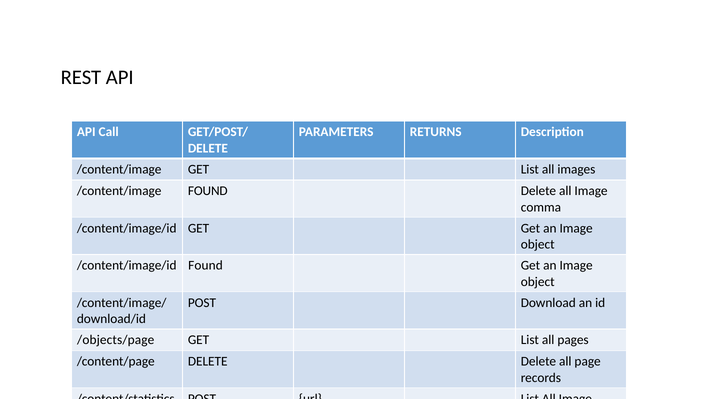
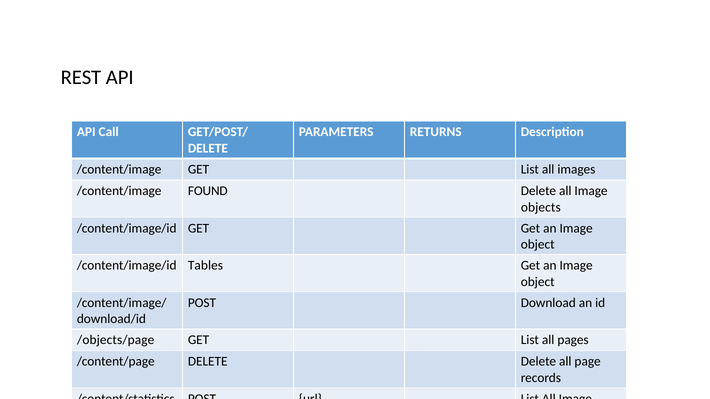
comma: comma -> objects
/content/image/id Found: Found -> Tables
